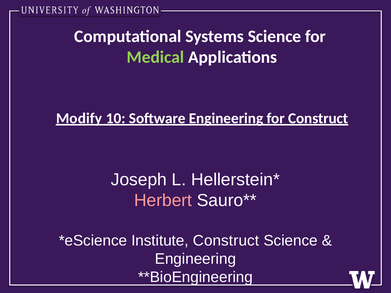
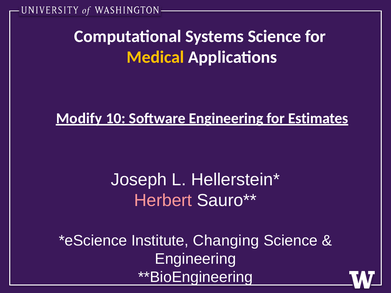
Medical colour: light green -> yellow
for Construct: Construct -> Estimates
Institute Construct: Construct -> Changing
